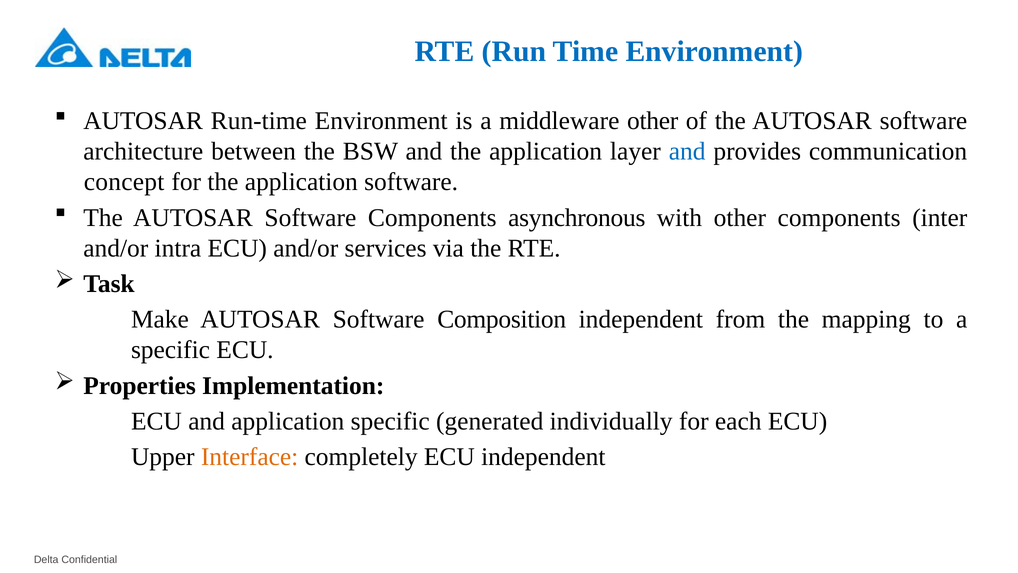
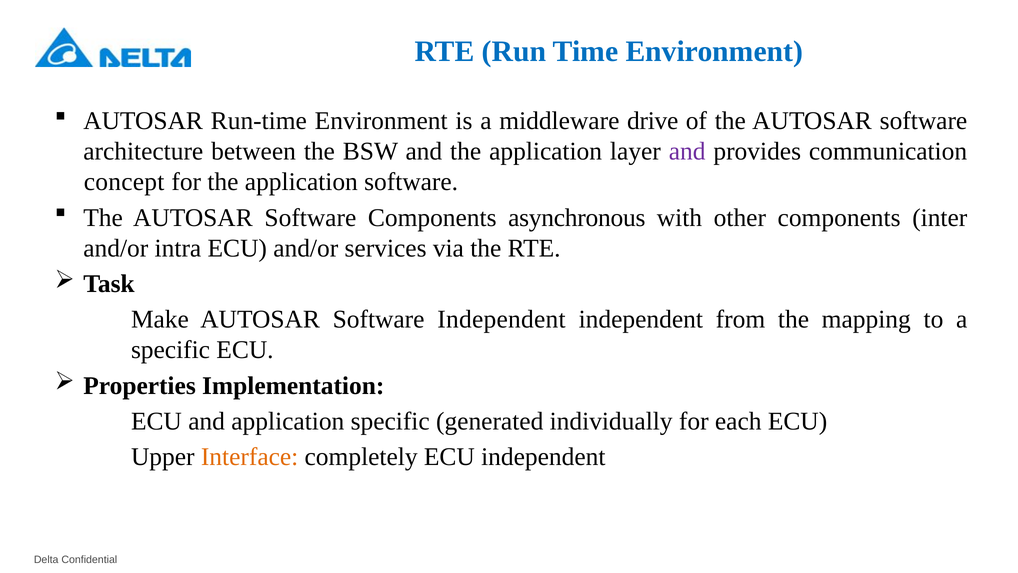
middleware other: other -> drive
and at (687, 151) colour: blue -> purple
Software Composition: Composition -> Independent
